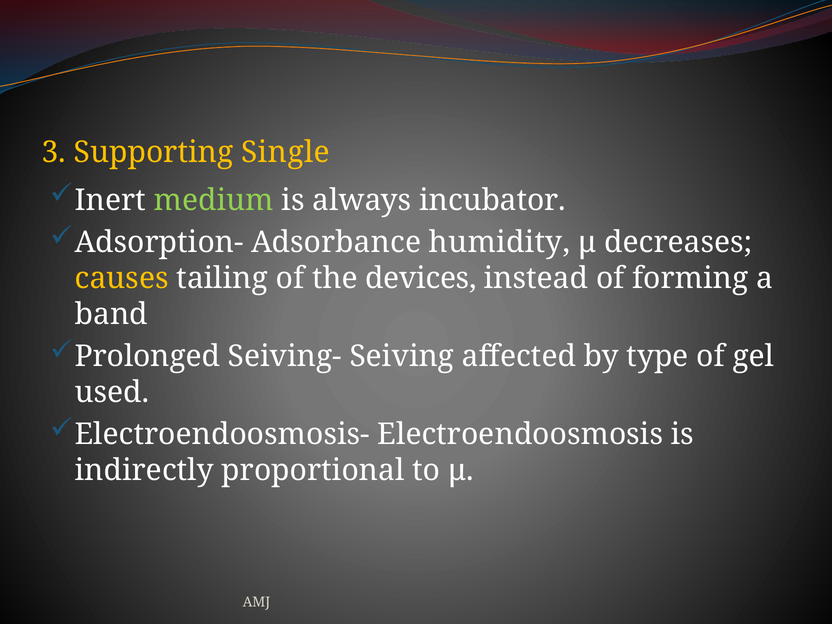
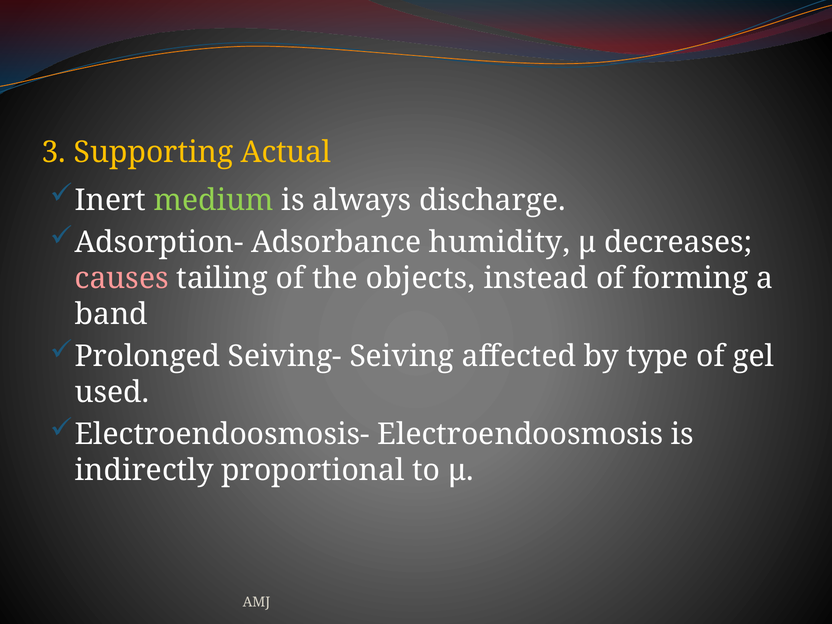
Single: Single -> Actual
incubator: incubator -> discharge
causes colour: yellow -> pink
devices: devices -> objects
